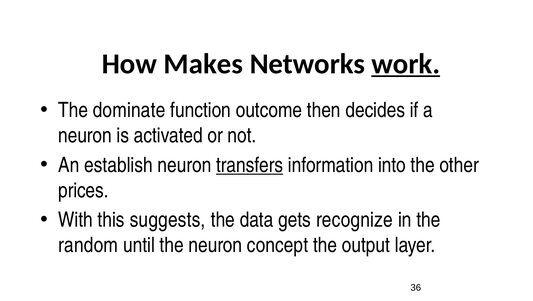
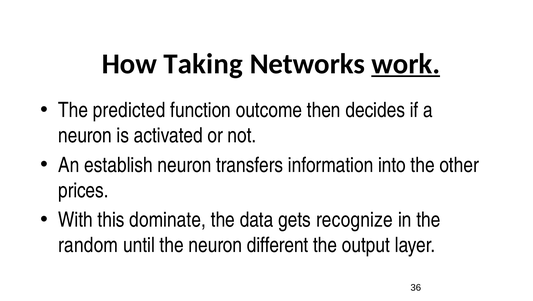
Makes: Makes -> Taking
dominate: dominate -> predicted
transfers underline: present -> none
suggests: suggests -> dominate
concept: concept -> different
